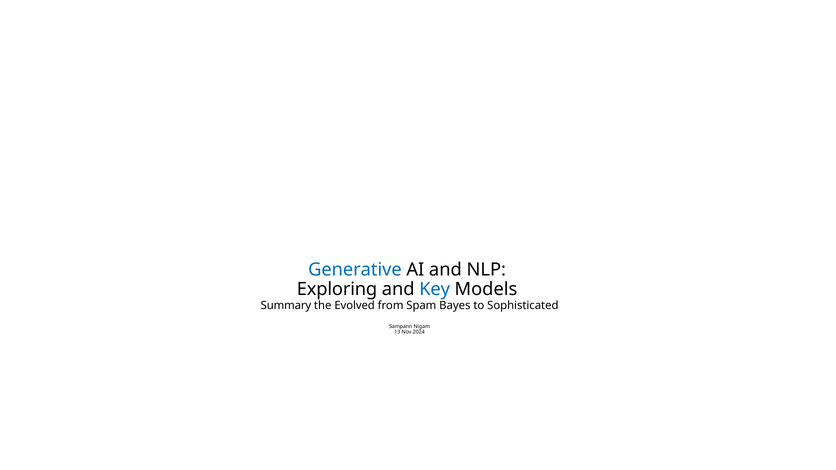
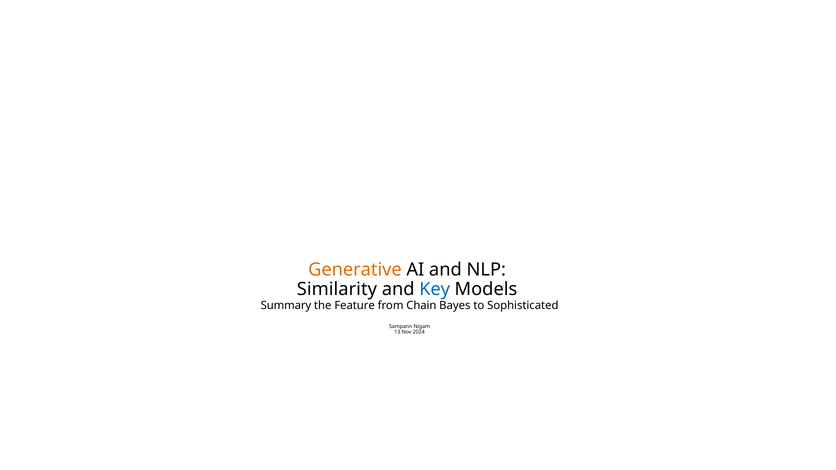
Generative colour: blue -> orange
Exploring: Exploring -> Similarity
Evolved: Evolved -> Feature
Spam: Spam -> Chain
